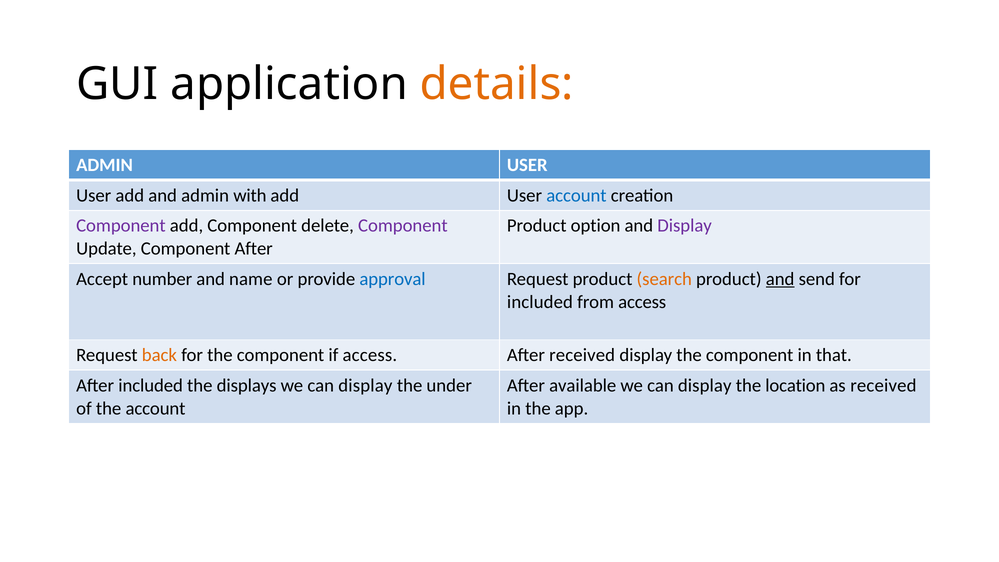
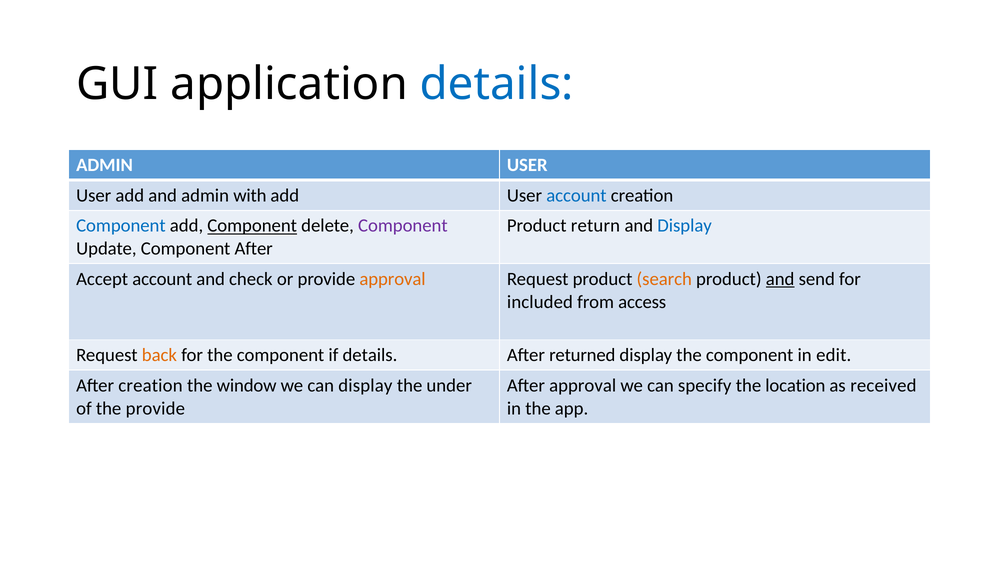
details at (497, 84) colour: orange -> blue
Component at (121, 226) colour: purple -> blue
Component at (252, 226) underline: none -> present
option: option -> return
Display at (685, 226) colour: purple -> blue
Accept number: number -> account
name: name -> check
approval at (393, 279) colour: blue -> orange
if access: access -> details
After received: received -> returned
that: that -> edit
After included: included -> creation
displays: displays -> window
After available: available -> approval
display at (705, 385): display -> specify
the account: account -> provide
